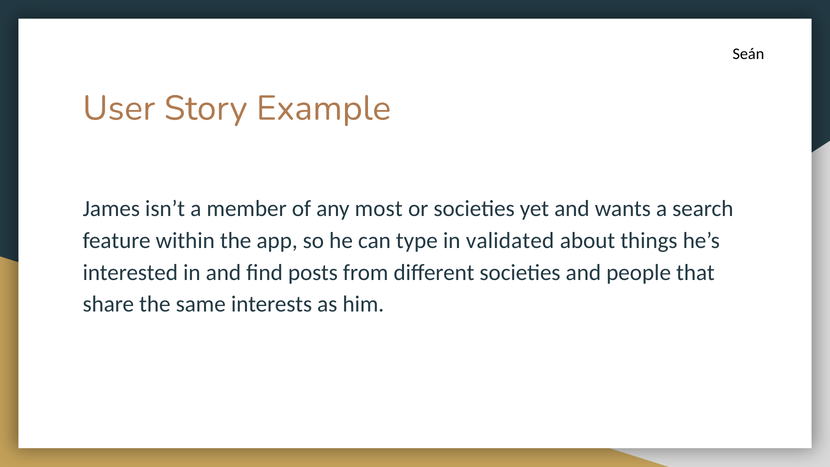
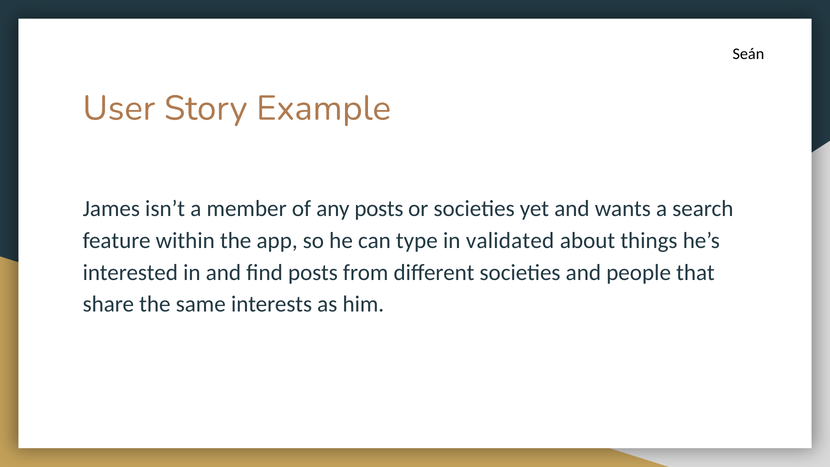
any most: most -> posts
